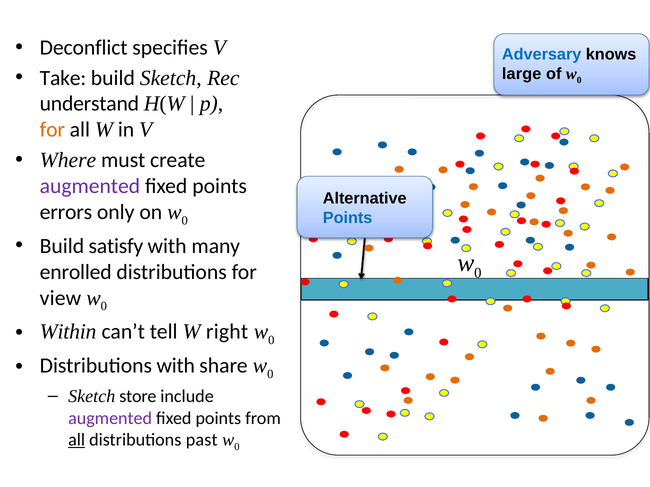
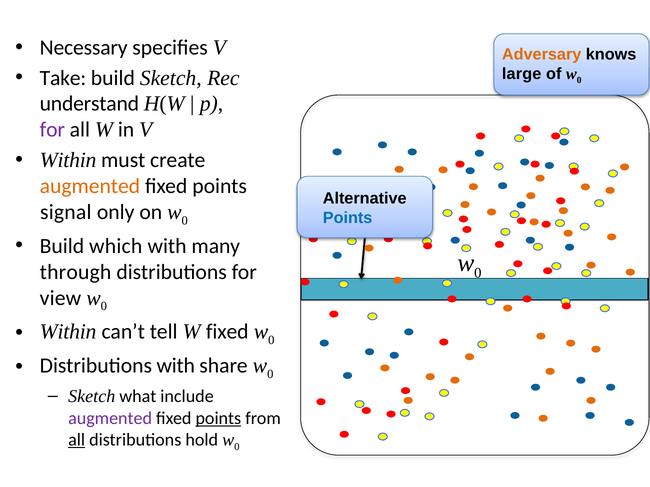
Deconflict: Deconflict -> Necessary
Adversary colour: blue -> orange
for at (52, 130) colour: orange -> purple
Where at (68, 160): Where -> Within
augmented at (90, 186) colour: purple -> orange
errors: errors -> signal
satisfy: satisfy -> which
enrolled: enrolled -> through
W right: right -> fixed
store: store -> what
points at (218, 418) underline: none -> present
past: past -> hold
